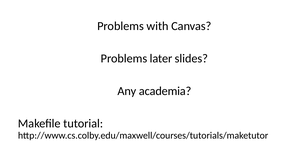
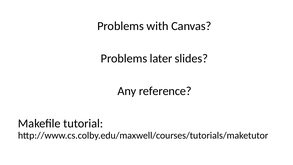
academia: academia -> reference
